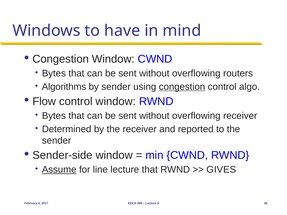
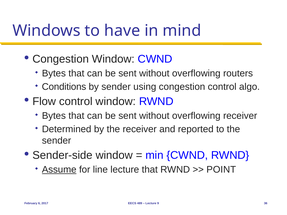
Algorithms: Algorithms -> Conditions
congestion at (182, 87) underline: present -> none
GIVES: GIVES -> POINT
